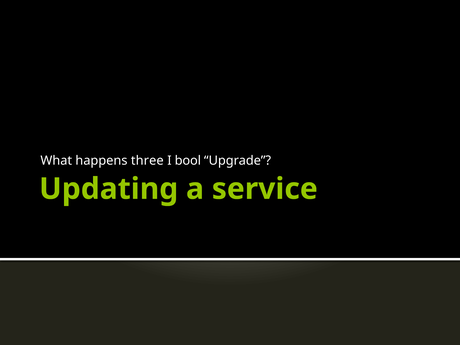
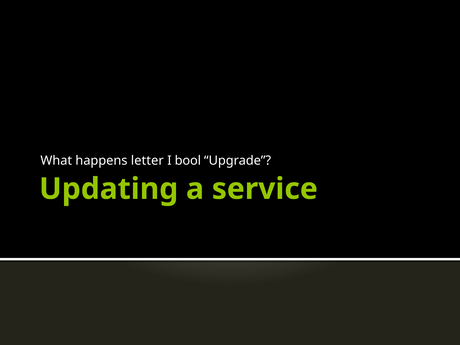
three: three -> letter
